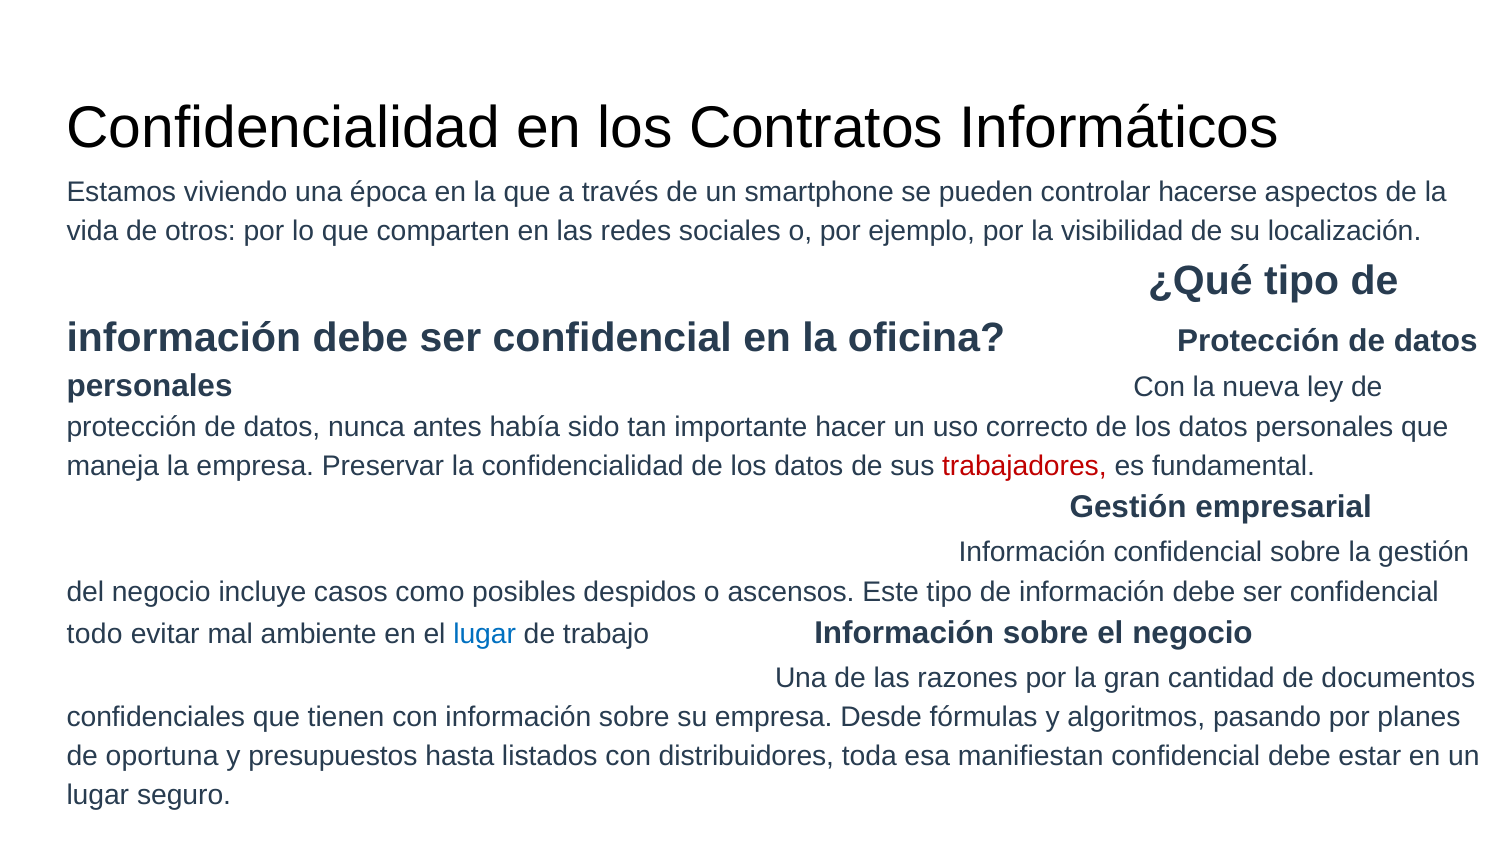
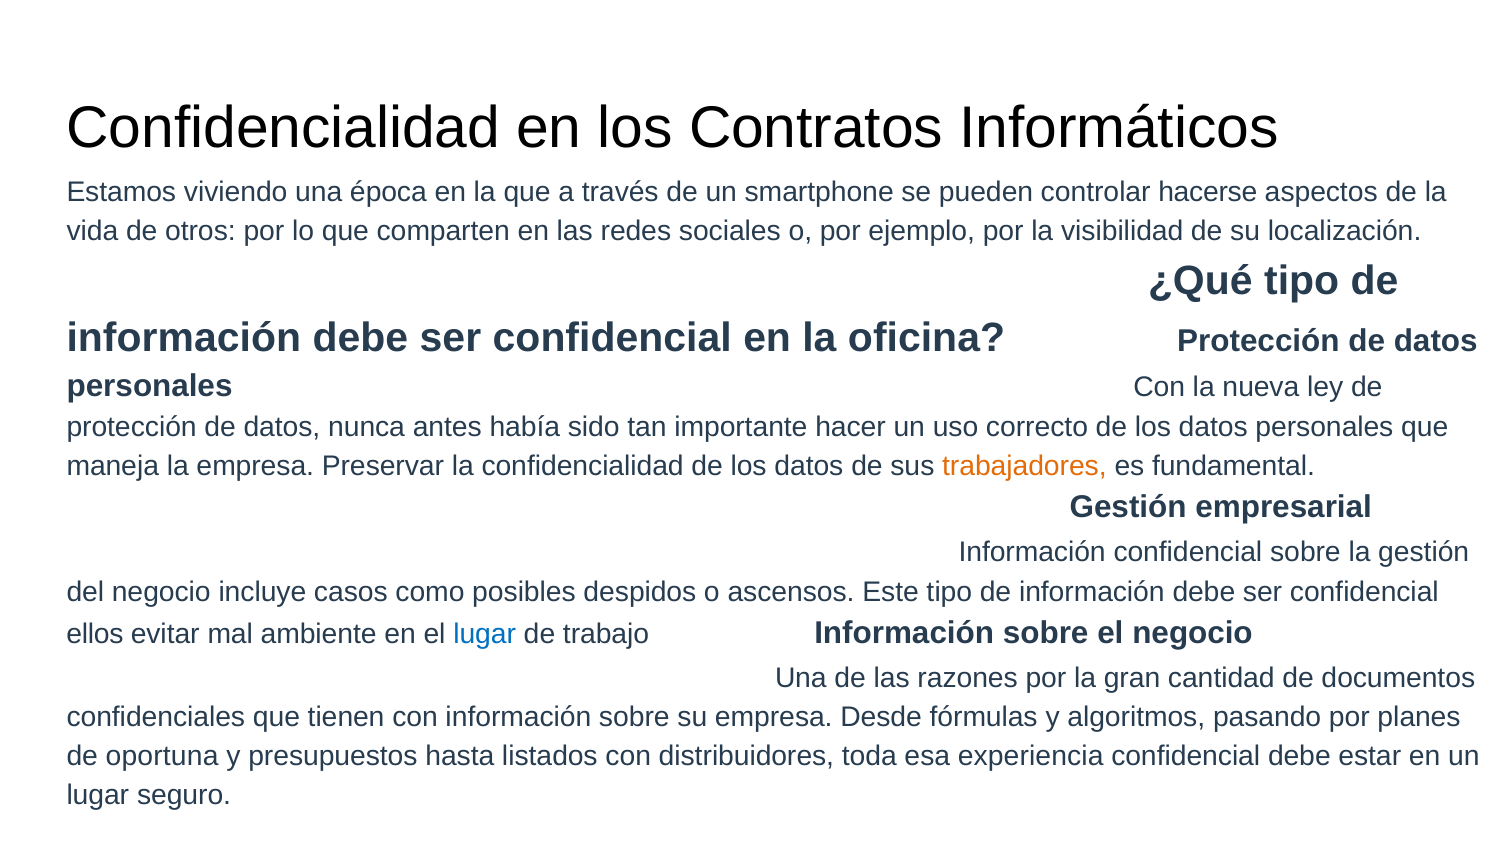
trabajadores colour: red -> orange
todo: todo -> ellos
manifiestan: manifiestan -> experiencia
